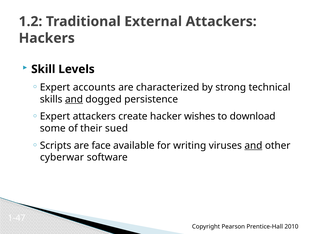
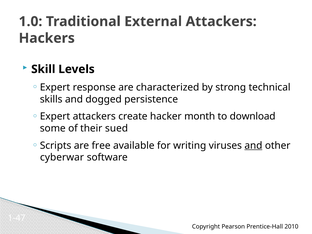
1.2: 1.2 -> 1.0
accounts: accounts -> response
and at (74, 99) underline: present -> none
wishes: wishes -> month
face: face -> free
